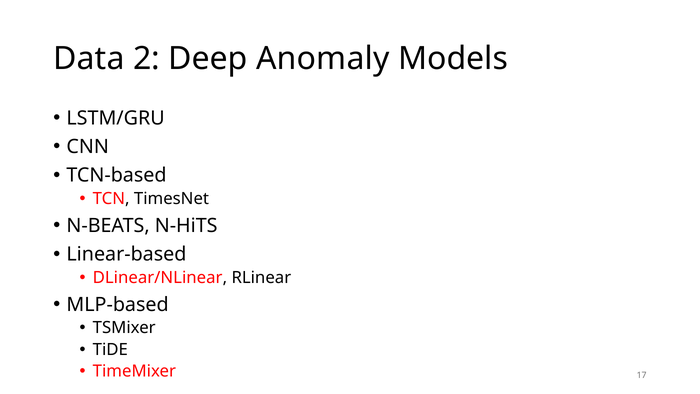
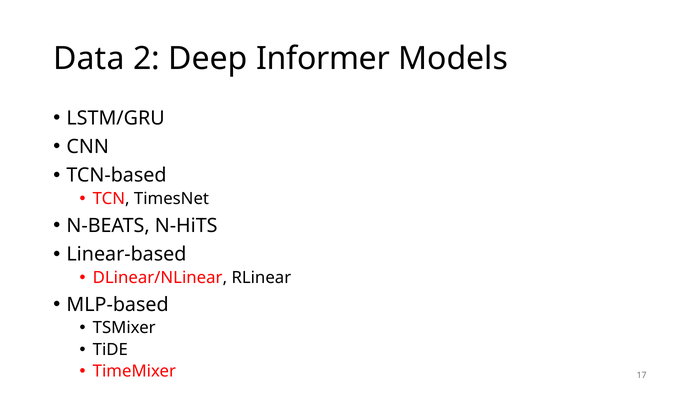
Anomaly: Anomaly -> Informer
